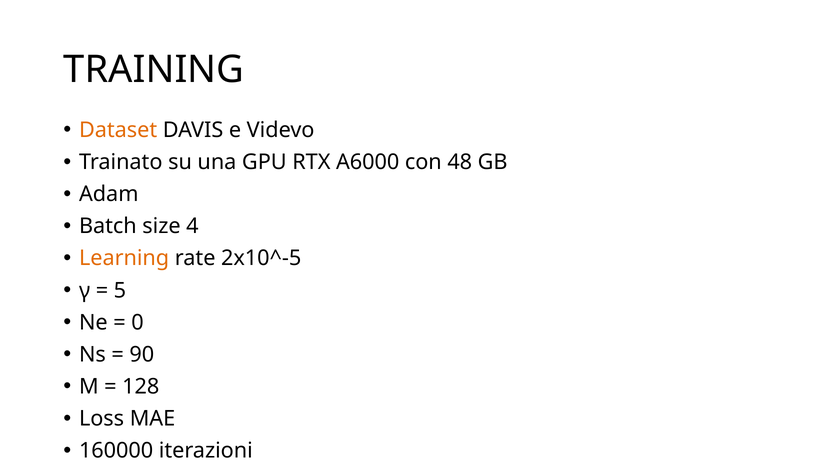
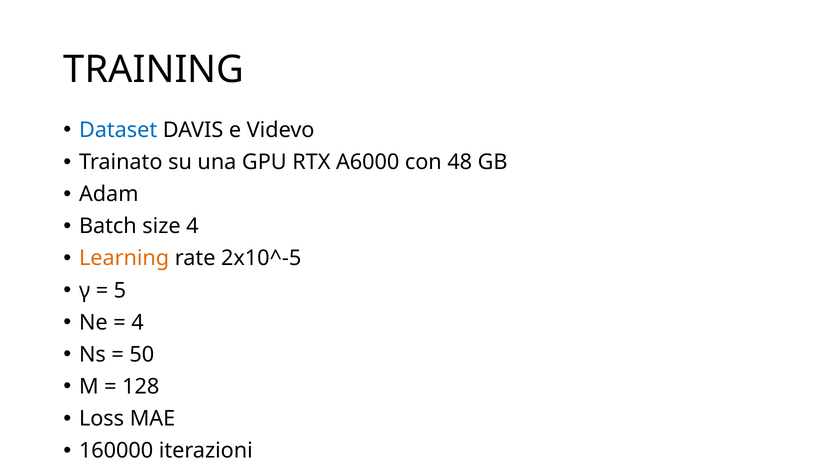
Dataset colour: orange -> blue
0 at (137, 322): 0 -> 4
90: 90 -> 50
